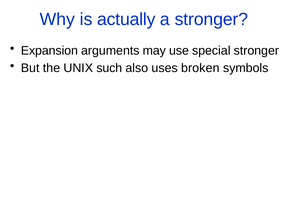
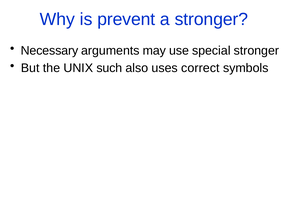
actually: actually -> prevent
Expansion: Expansion -> Necessary
broken: broken -> correct
